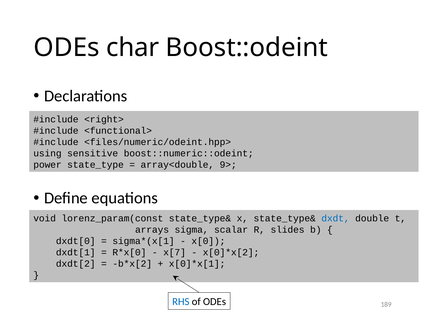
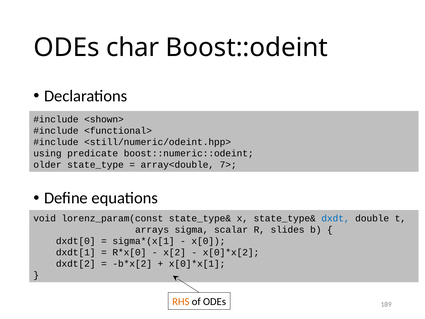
<right>: <right> -> <shown>
<files/numeric/odeint.hpp>: <files/numeric/odeint.hpp> -> <still/numeric/odeint.hpp>
sensitive: sensitive -> predicate
power: power -> older
9>: 9> -> 7>
x[7: x[7 -> x[2
RHS colour: blue -> orange
